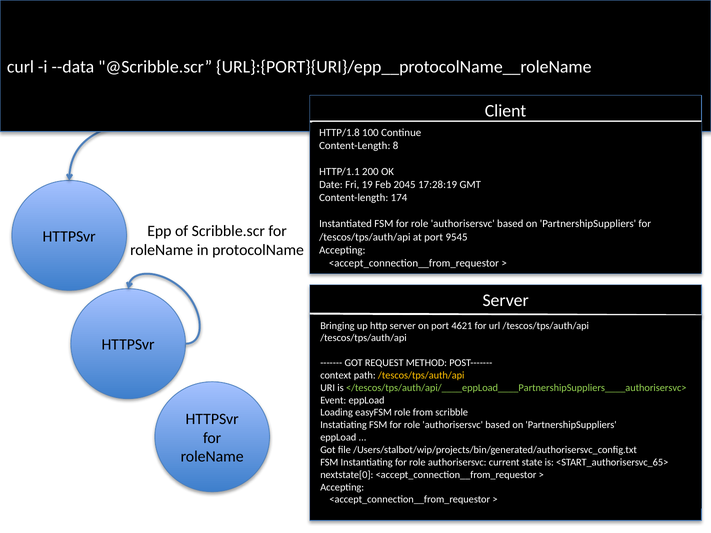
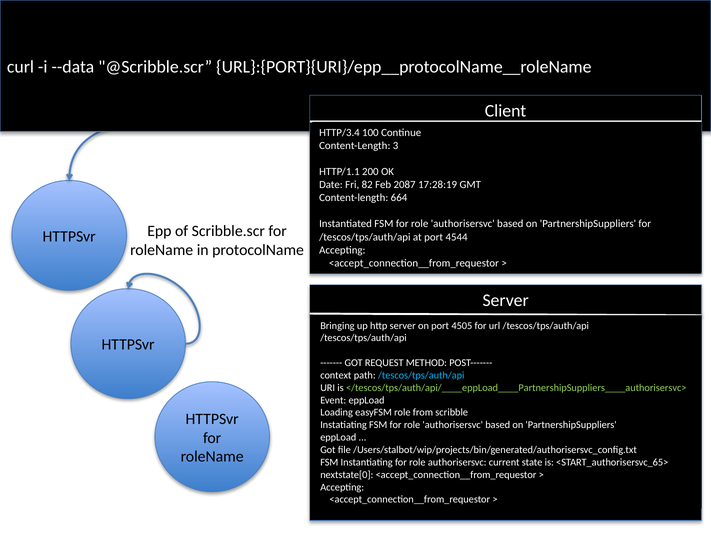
HTTP/1.8: HTTP/1.8 -> HTTP/3.4
8: 8 -> 3
19: 19 -> 82
2045: 2045 -> 2087
174: 174 -> 664
9545: 9545 -> 4544
4621: 4621 -> 4505
/tescos/tps/auth/api at (421, 375) colour: yellow -> light blue
